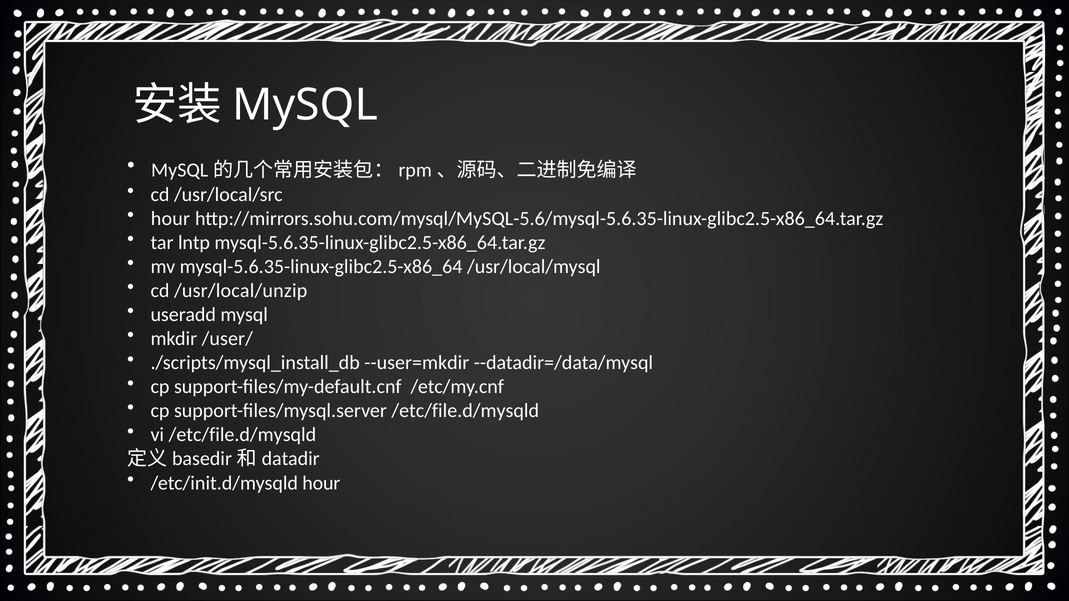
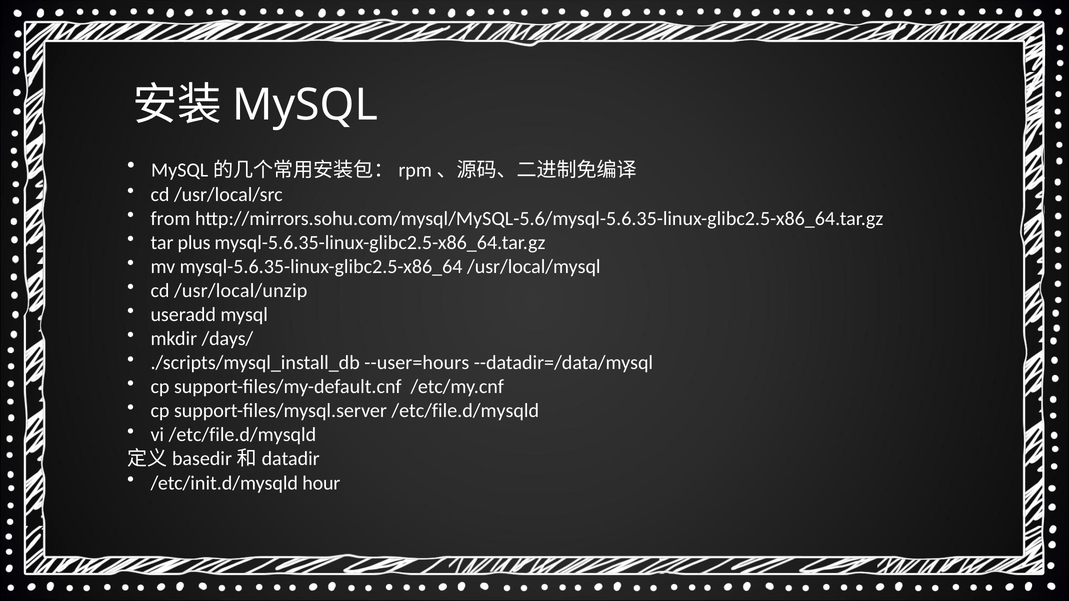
hour at (170, 219): hour -> from
lntp: lntp -> plus
/user/: /user/ -> /days/
--user=mkdir: --user=mkdir -> --user=hours
